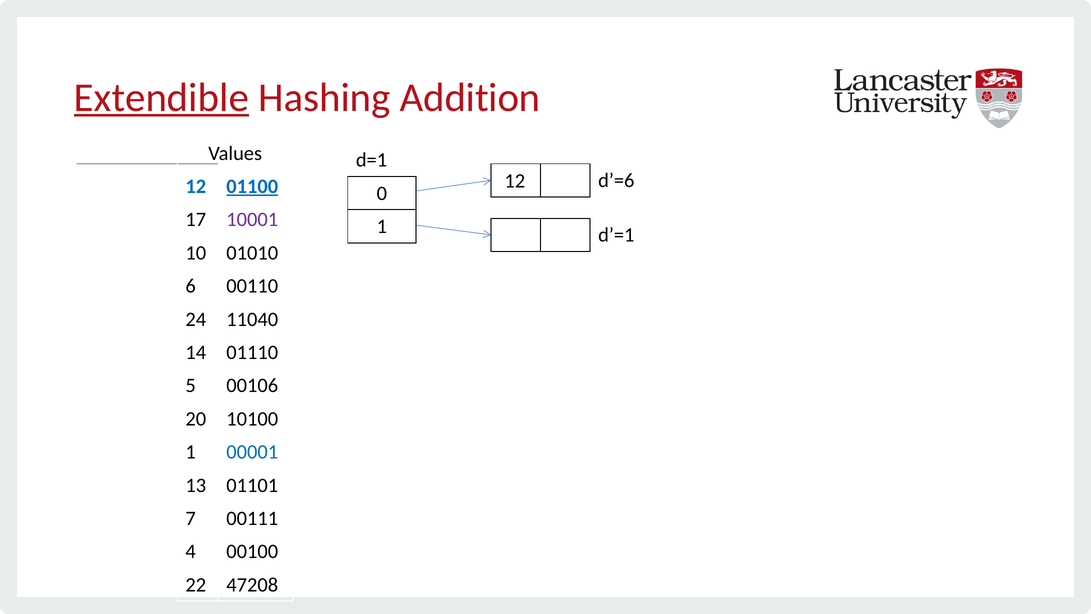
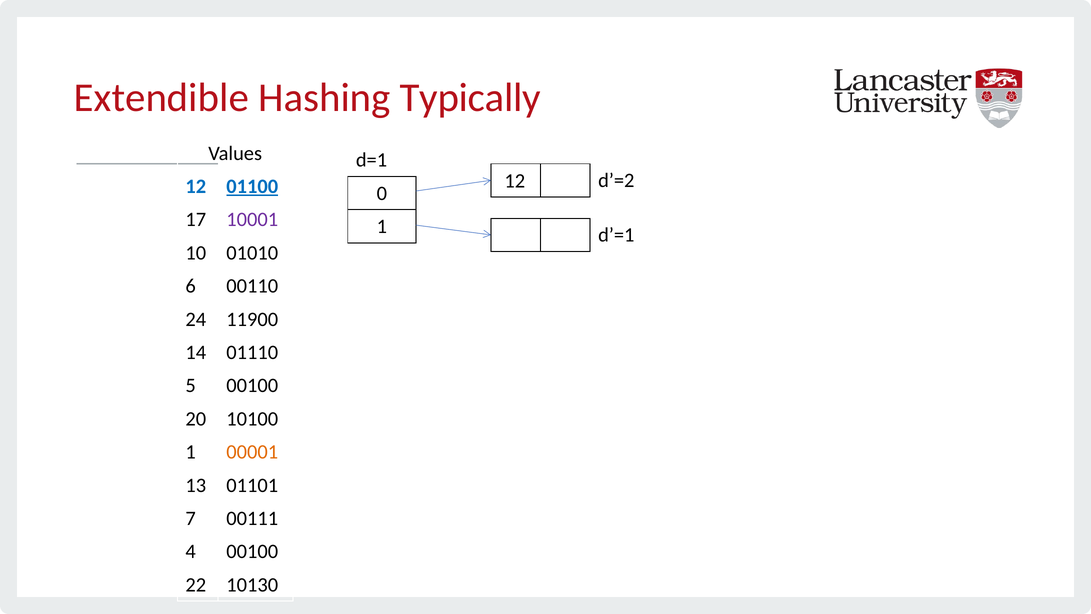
Extendible underline: present -> none
Addition: Addition -> Typically
d’=6: d’=6 -> d’=2
11040: 11040 -> 11900
5 00106: 00106 -> 00100
00001 colour: blue -> orange
47208: 47208 -> 10130
